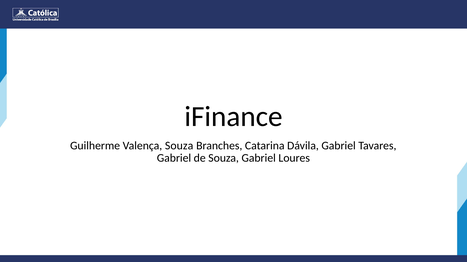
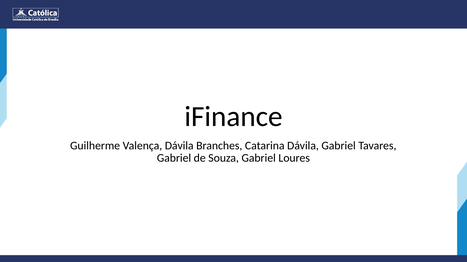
Valença Souza: Souza -> Dávila
